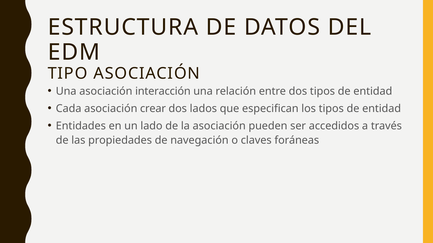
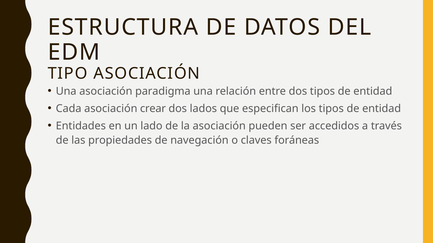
interacción: interacción -> paradigma
